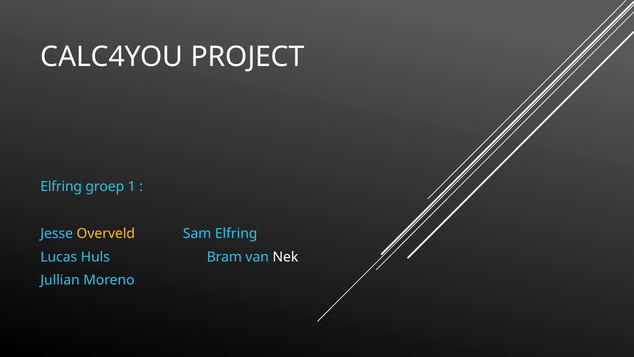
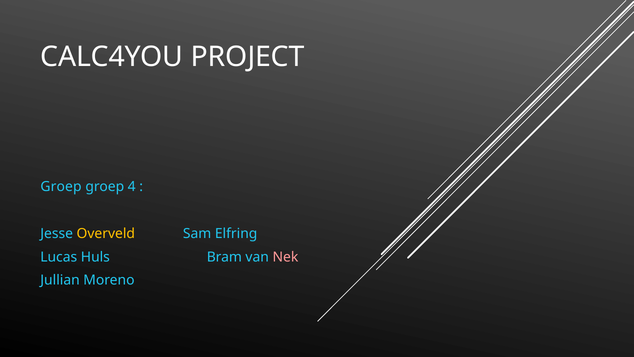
Elfring at (61, 187): Elfring -> Groep
1: 1 -> 4
Nek colour: white -> pink
